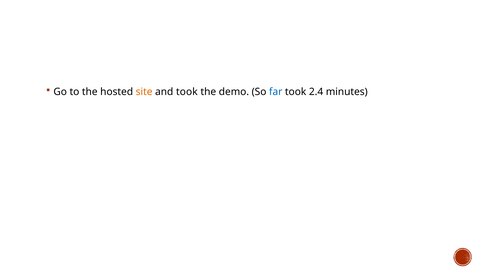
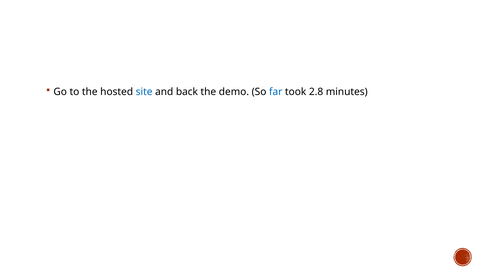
site colour: orange -> blue
and took: took -> back
2.4: 2.4 -> 2.8
